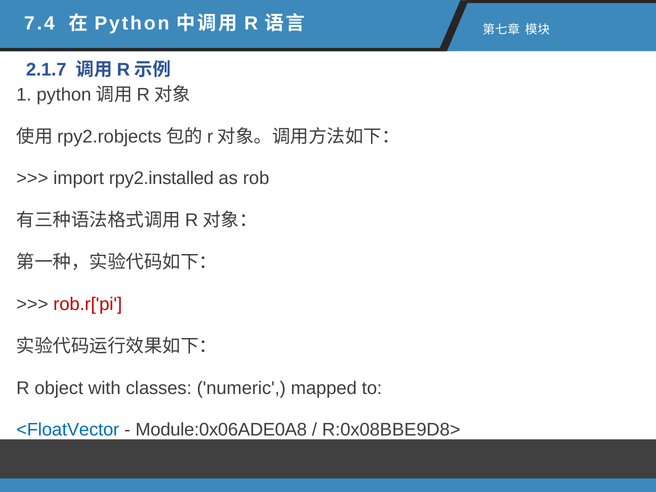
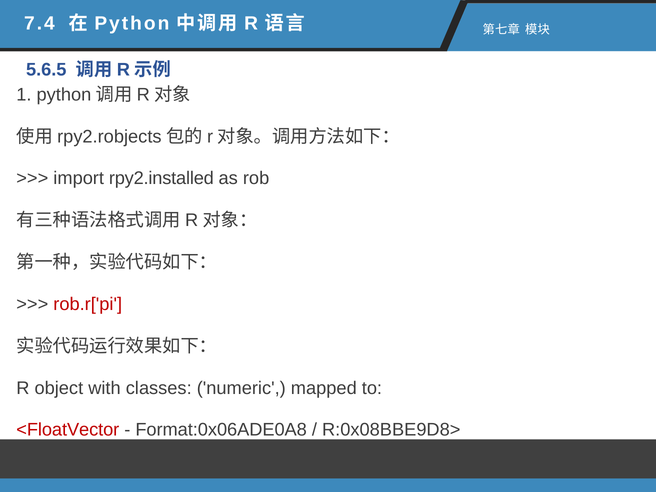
2.1.7: 2.1.7 -> 5.6.5
<FloatVector colour: blue -> red
Module:0x06ADE0A8: Module:0x06ADE0A8 -> Format:0x06ADE0A8
